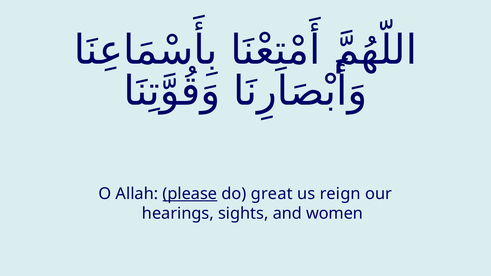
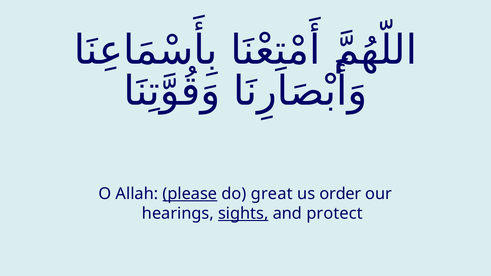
reign: reign -> order
sights underline: none -> present
women: women -> protect
